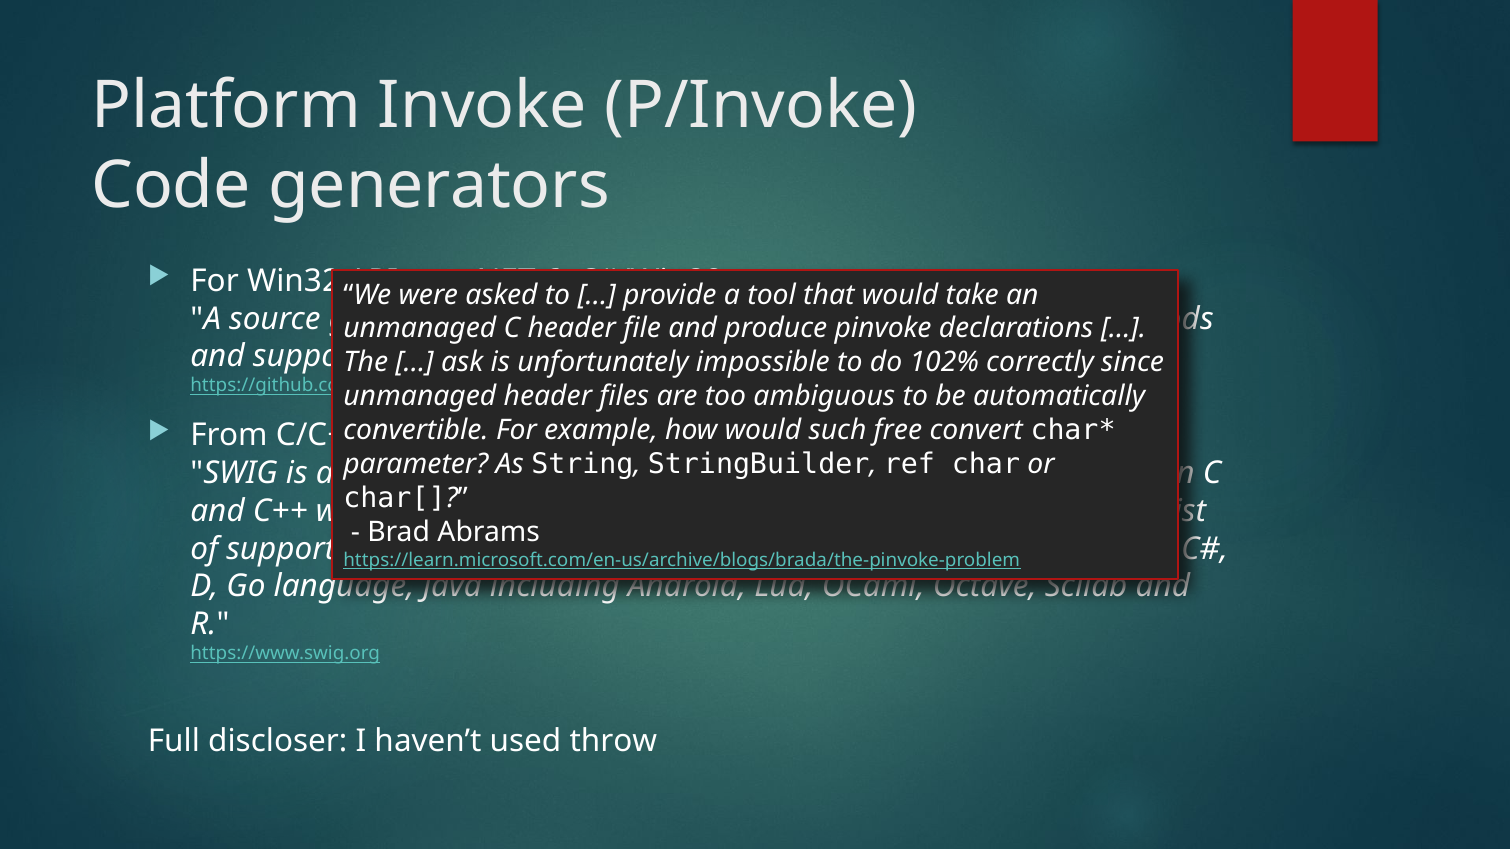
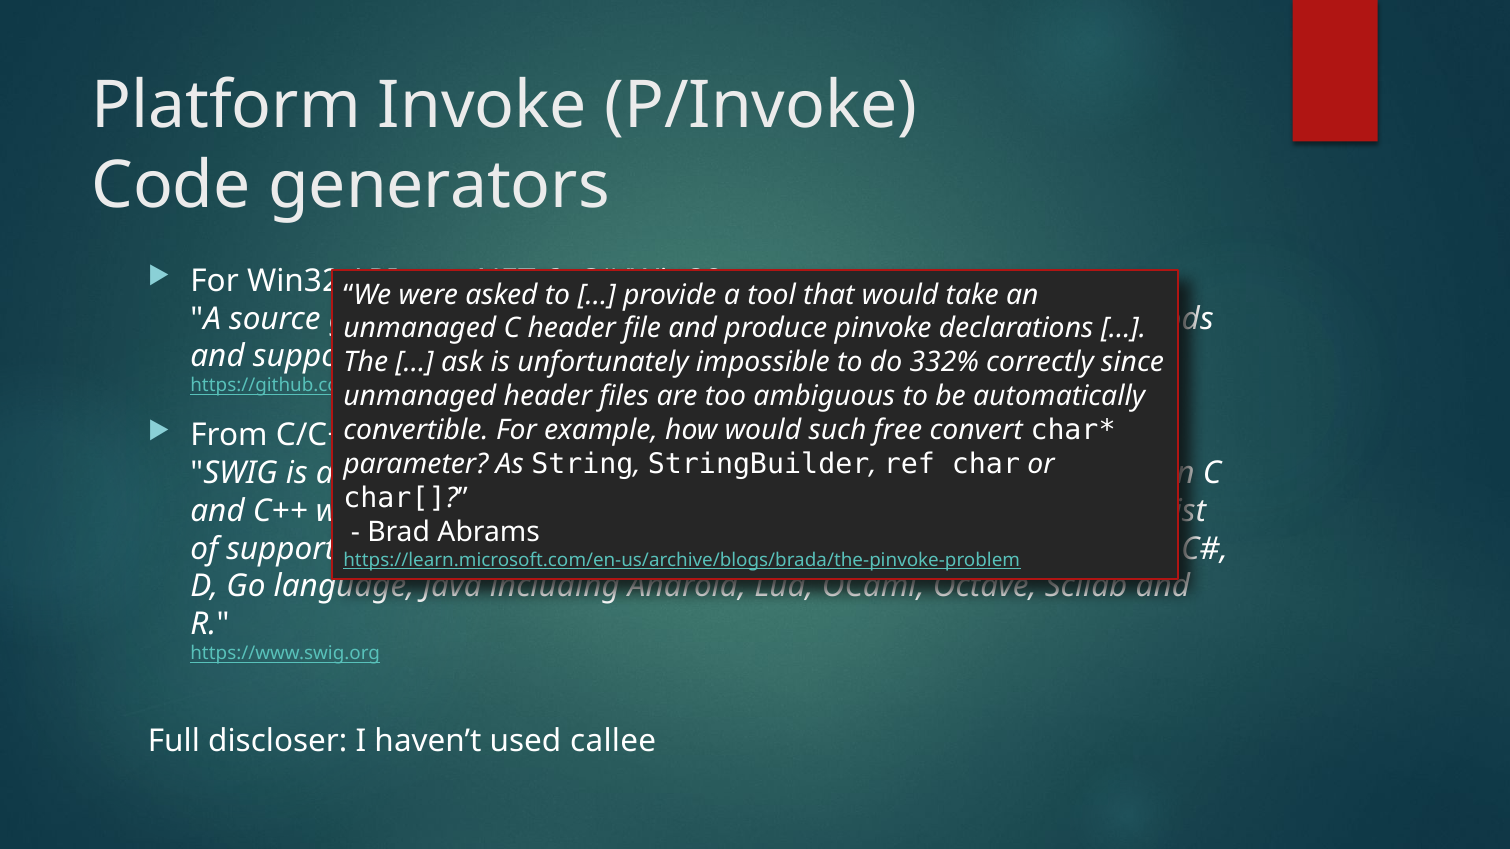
102%: 102% -> 332%
throw: throw -> callee
